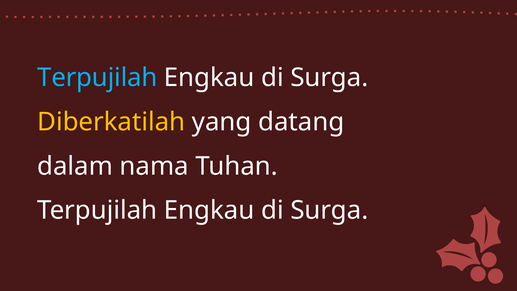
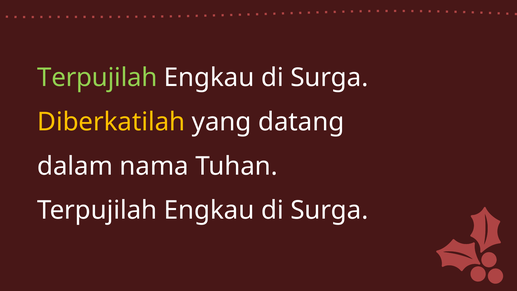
Terpujilah at (97, 78) colour: light blue -> light green
